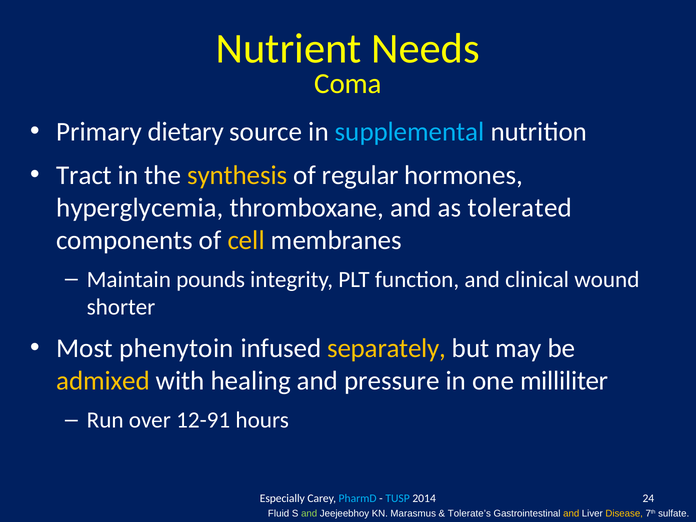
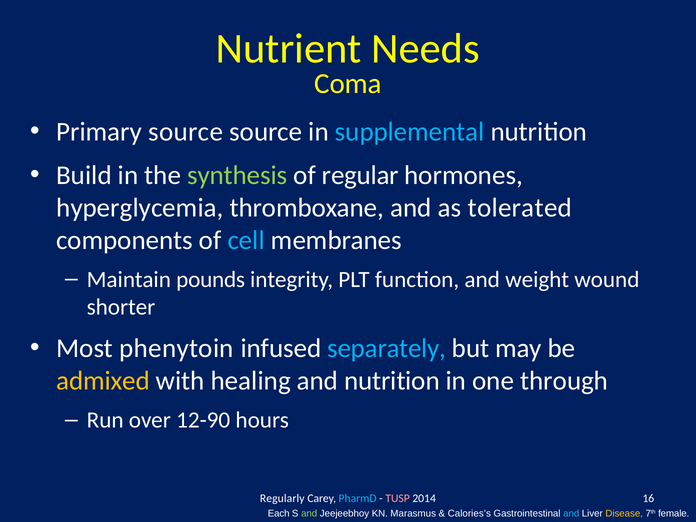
Primary dietary: dietary -> source
Tract: Tract -> Build
synthesis colour: yellow -> light green
cell colour: yellow -> light blue
clinical: clinical -> weight
separately colour: yellow -> light blue
and pressure: pressure -> nutrition
milliliter: milliliter -> through
12-91: 12-91 -> 12-90
Especially: Especially -> Regularly
TUSP colour: light blue -> pink
24: 24 -> 16
Fluid: Fluid -> Each
Tolerate’s: Tolerate’s -> Calories’s
and at (571, 513) colour: yellow -> light blue
sulfate: sulfate -> female
